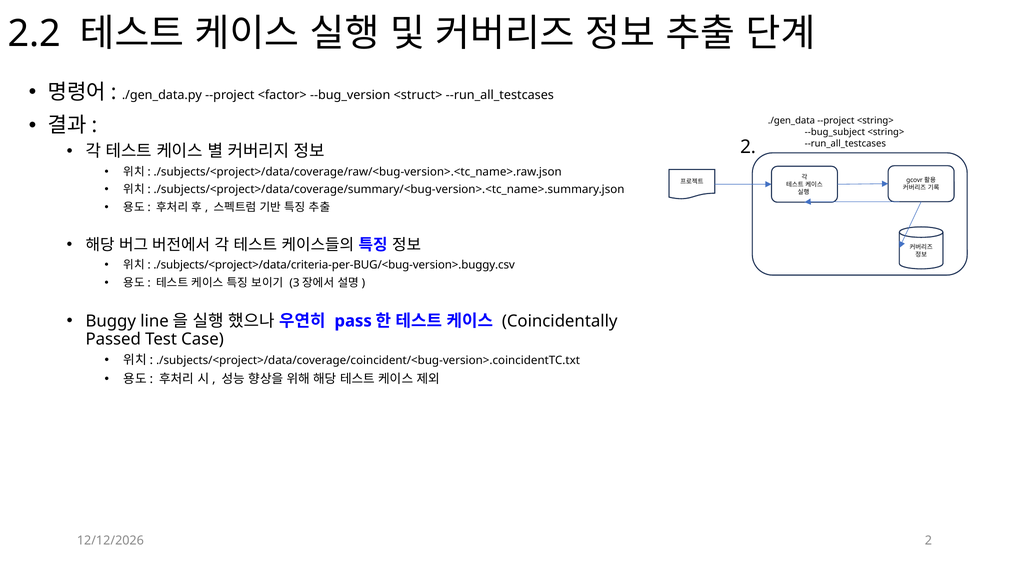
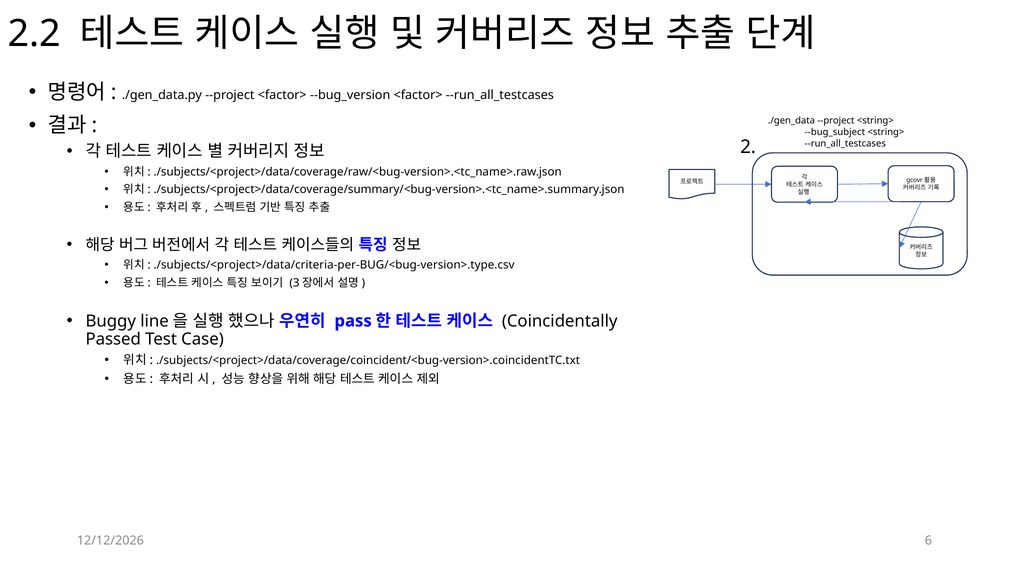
--bug_version <struct>: <struct> -> <factor>
./subjects/<project>/data/criteria-per-BUG/<bug-version>.buggy.csv: ./subjects/<project>/data/criteria-per-BUG/<bug-version>.buggy.csv -> ./subjects/<project>/data/criteria-per-BUG/<bug-version>.type.csv
2 at (928, 541): 2 -> 6
